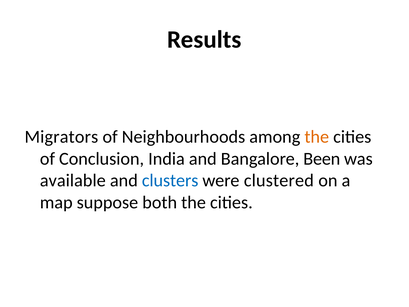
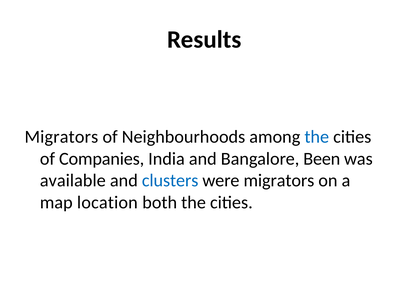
the at (317, 137) colour: orange -> blue
Conclusion: Conclusion -> Companies
were clustered: clustered -> migrators
suppose: suppose -> location
